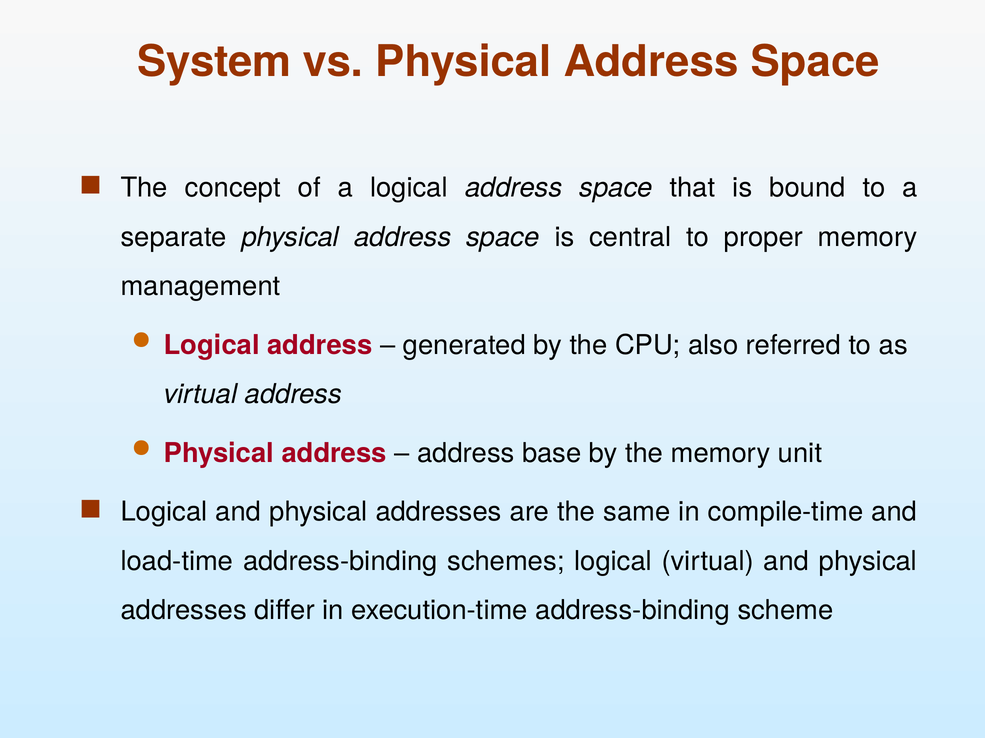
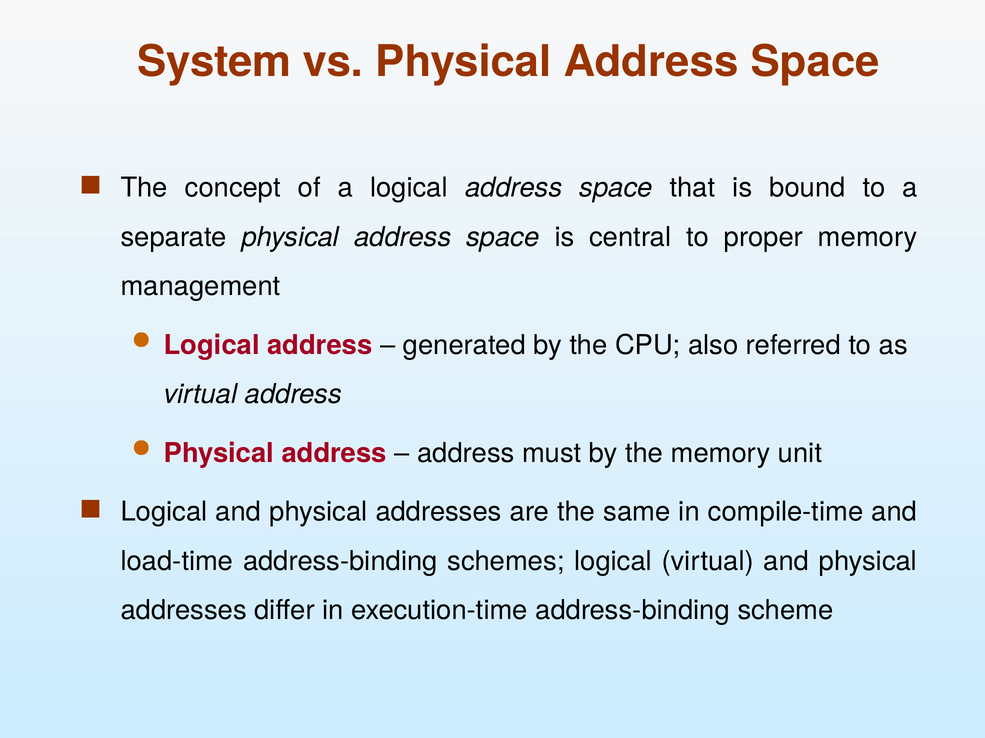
base: base -> must
